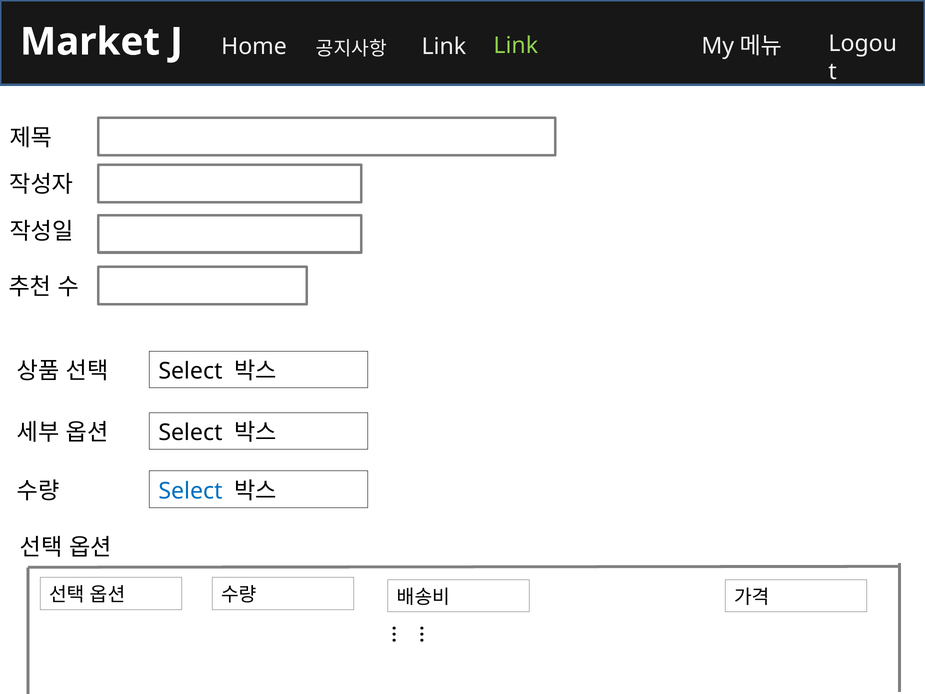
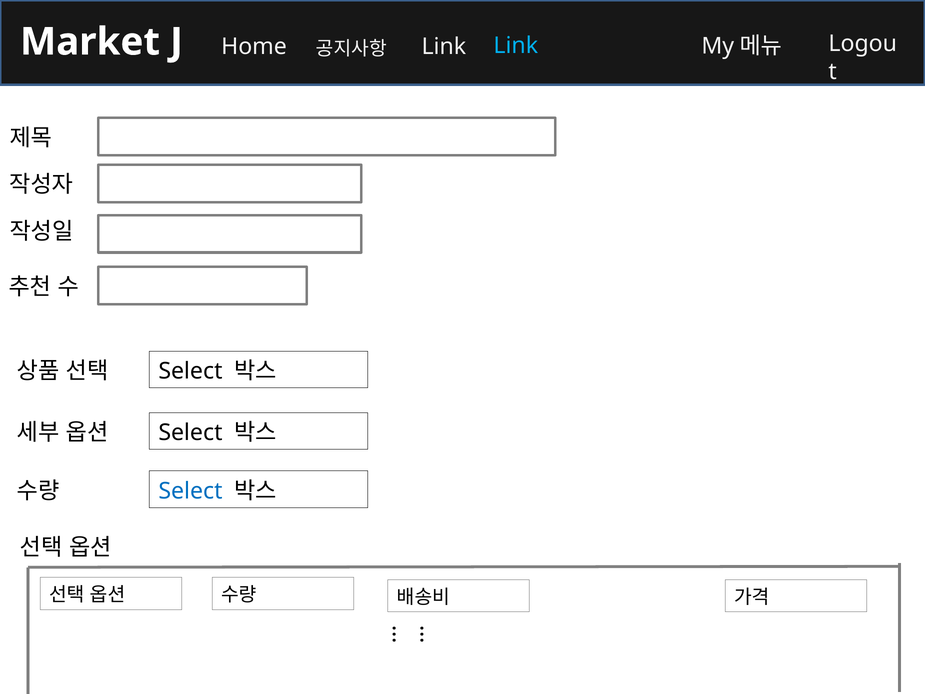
Link at (516, 46) colour: light green -> light blue
